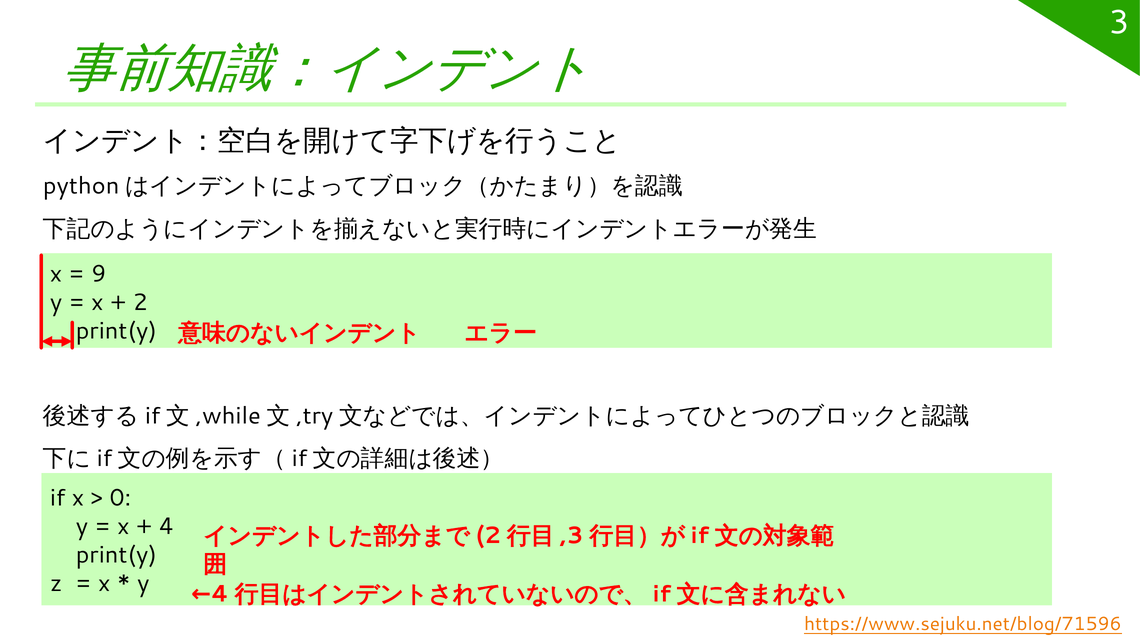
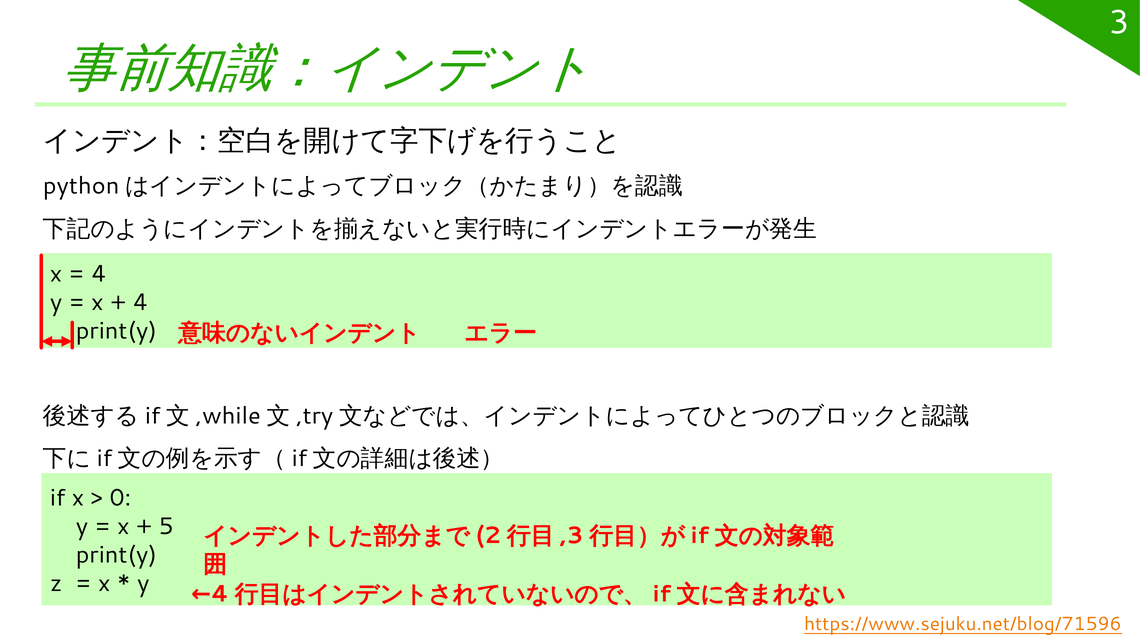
9 at (99, 274): 9 -> 4
2 at (140, 302): 2 -> 4
4: 4 -> 5
